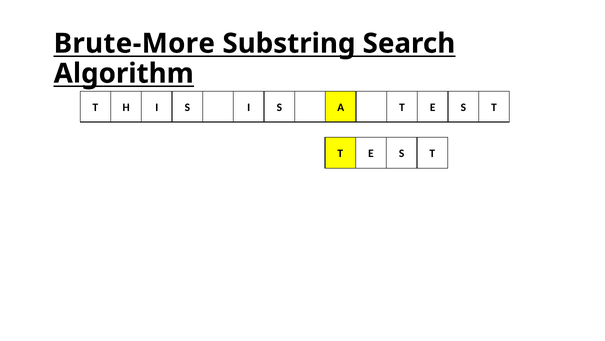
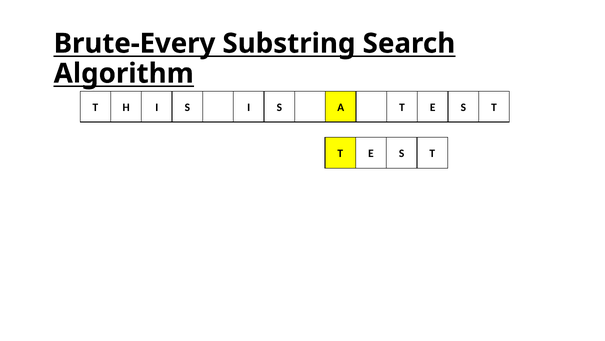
Brute-More: Brute-More -> Brute-Every
